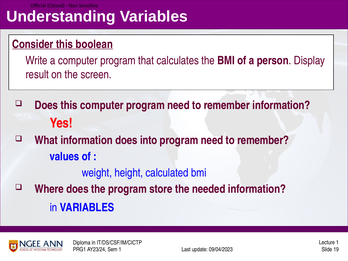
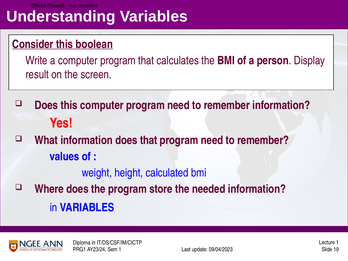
does into: into -> that
